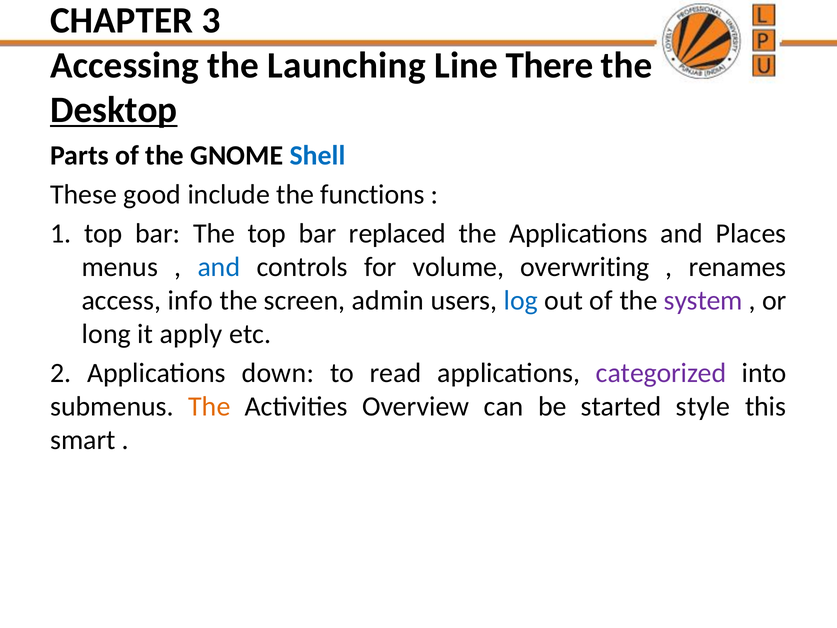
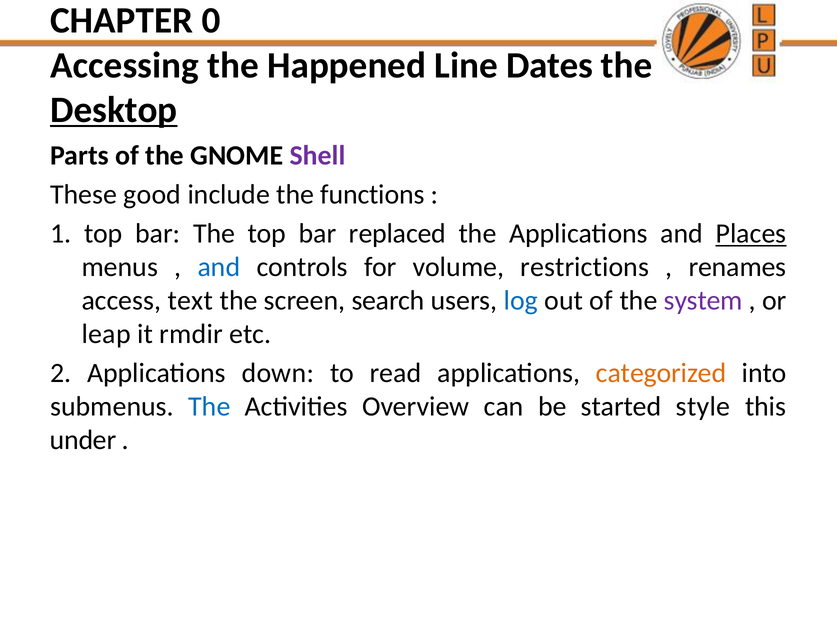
3: 3 -> 0
Launching: Launching -> Happened
There: There -> Dates
Shell colour: blue -> purple
Places underline: none -> present
overwriting: overwriting -> restrictions
info: info -> text
admin: admin -> search
long: long -> leap
apply: apply -> rmdir
categorized colour: purple -> orange
The at (209, 406) colour: orange -> blue
smart: smart -> under
